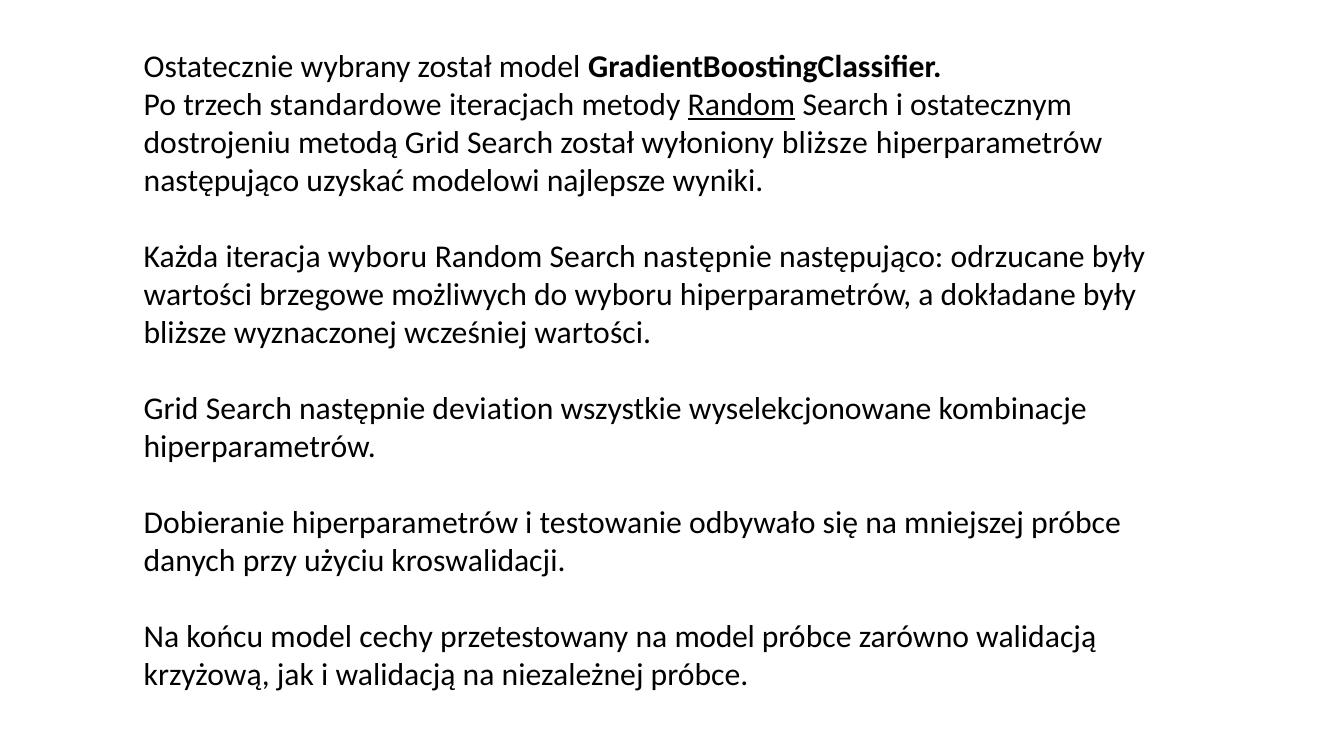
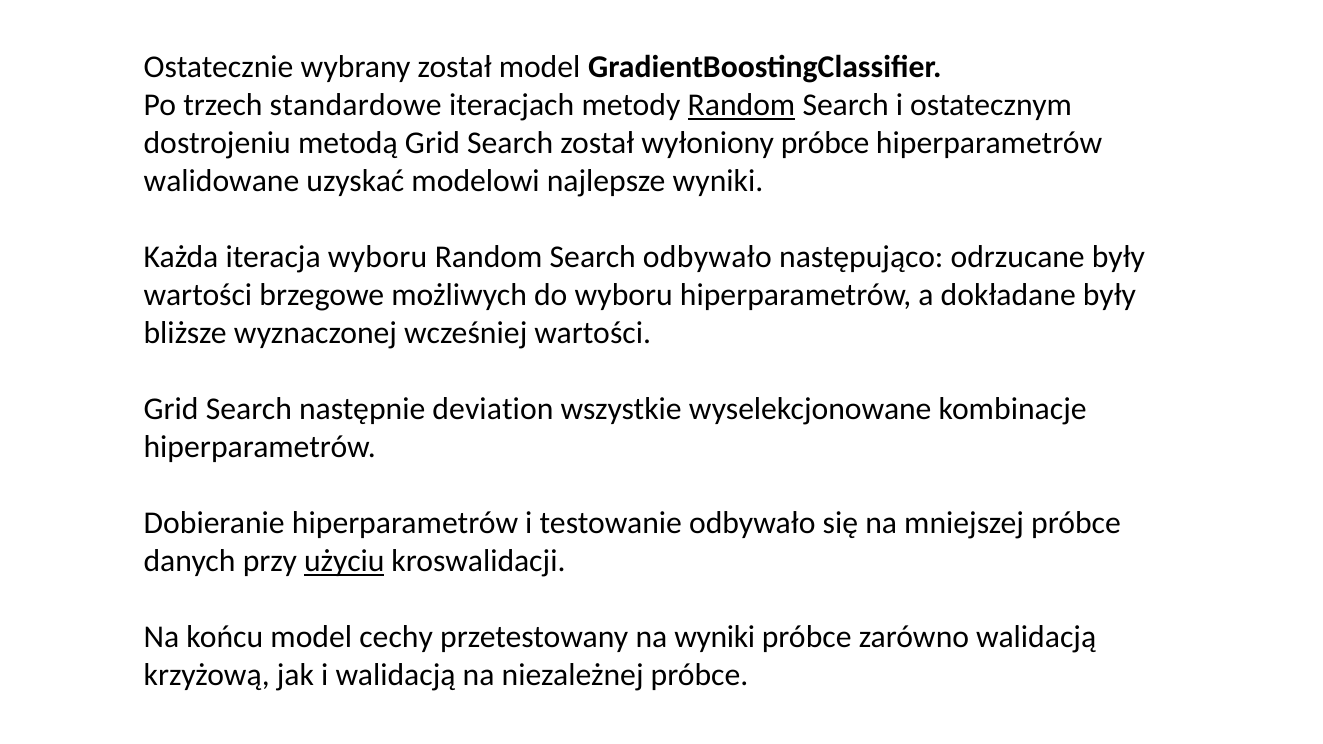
wyłoniony bliższe: bliższe -> próbce
następująco at (222, 182): następująco -> walidowane
Random Search następnie: następnie -> odbywało
użyciu underline: none -> present
na model: model -> wyniki
